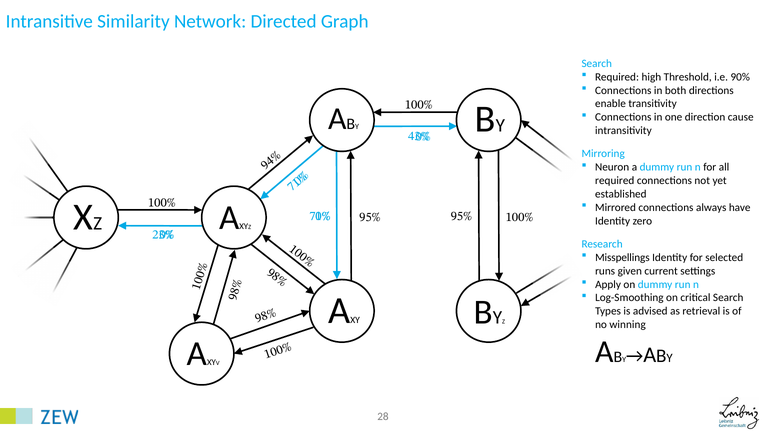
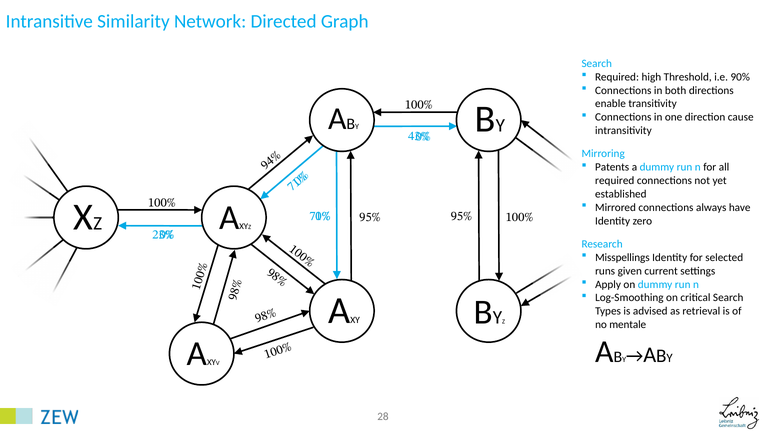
Neuron: Neuron -> Patents
winning: winning -> mentale
